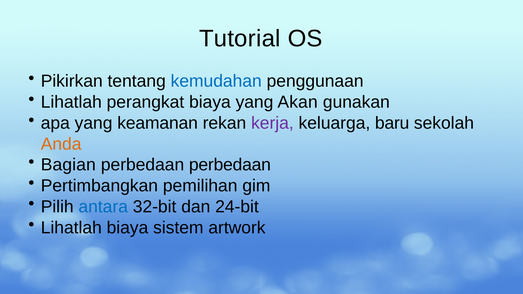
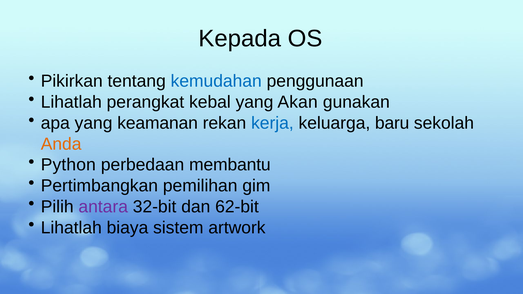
Tutorial: Tutorial -> Kepada
perangkat biaya: biaya -> kebal
kerja colour: purple -> blue
Bagian: Bagian -> Python
perbedaan perbedaan: perbedaan -> membantu
antara colour: blue -> purple
24-bit: 24-bit -> 62-bit
